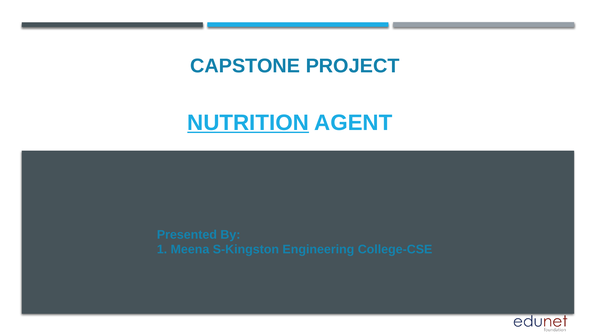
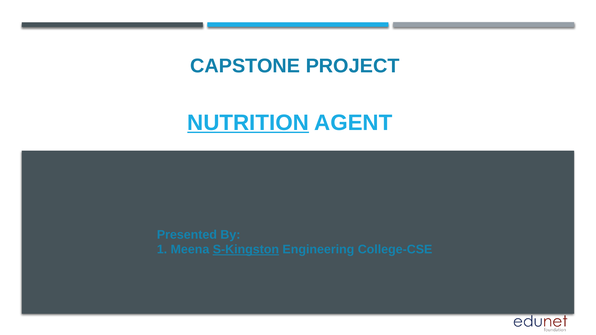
S-Kingston underline: none -> present
